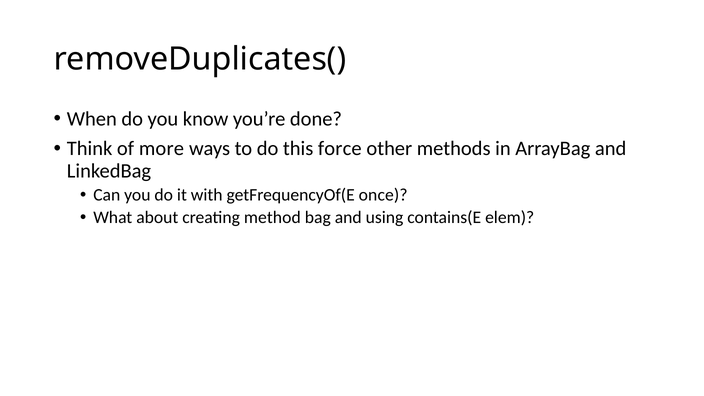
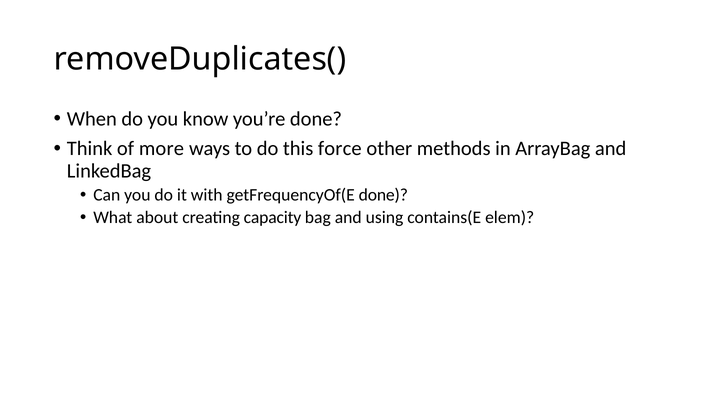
getFrequencyOf(E once: once -> done
method: method -> capacity
